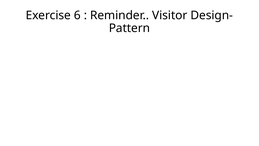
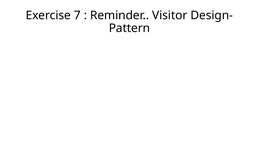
6: 6 -> 7
